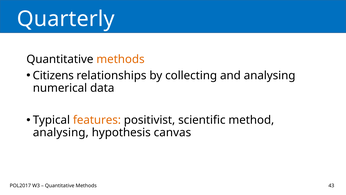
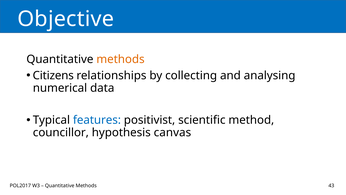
Quarterly: Quarterly -> Objective
features colour: orange -> blue
analysing at (61, 132): analysing -> councillor
